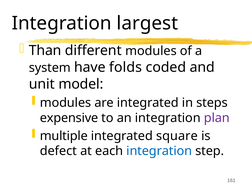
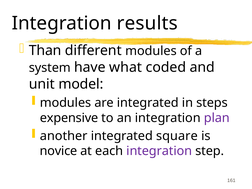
largest: largest -> results
folds: folds -> what
multiple: multiple -> another
defect: defect -> novice
integration at (159, 151) colour: blue -> purple
